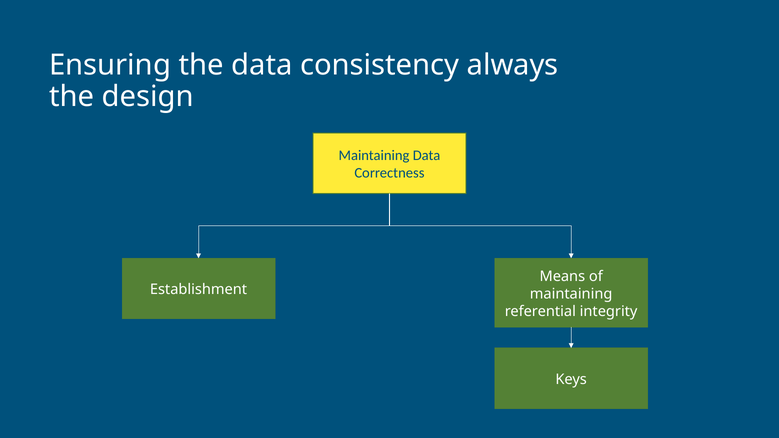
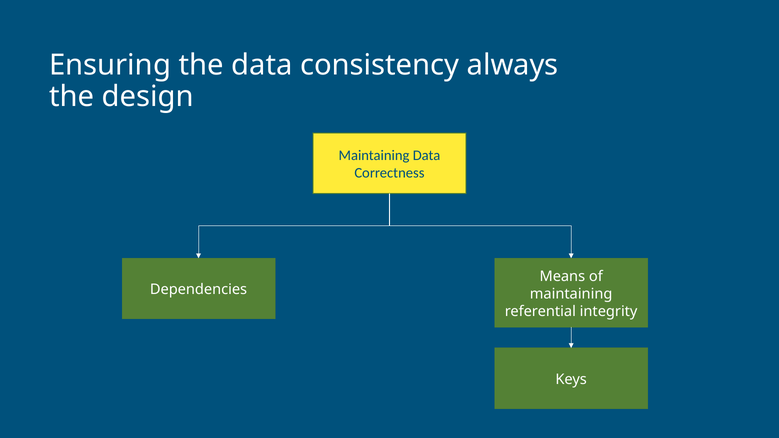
Establishment: Establishment -> Dependencies
